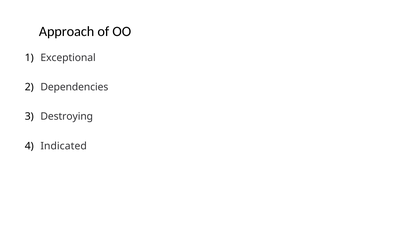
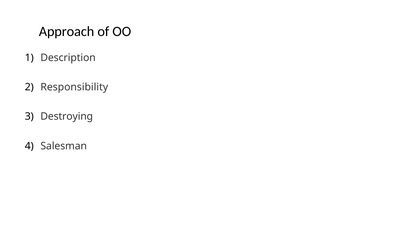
Exceptional: Exceptional -> Description
Dependencies: Dependencies -> Responsibility
Indicated: Indicated -> Salesman
